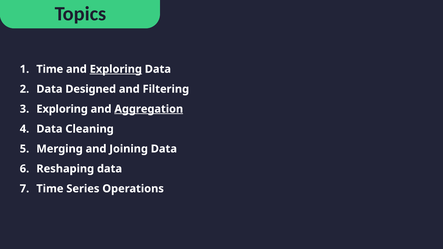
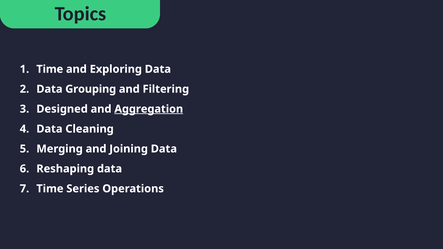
Exploring at (116, 69) underline: present -> none
Designed: Designed -> Grouping
Exploring at (62, 109): Exploring -> Designed
